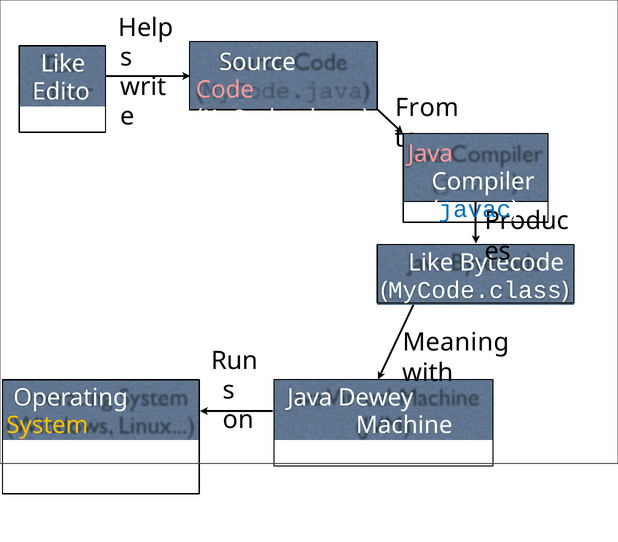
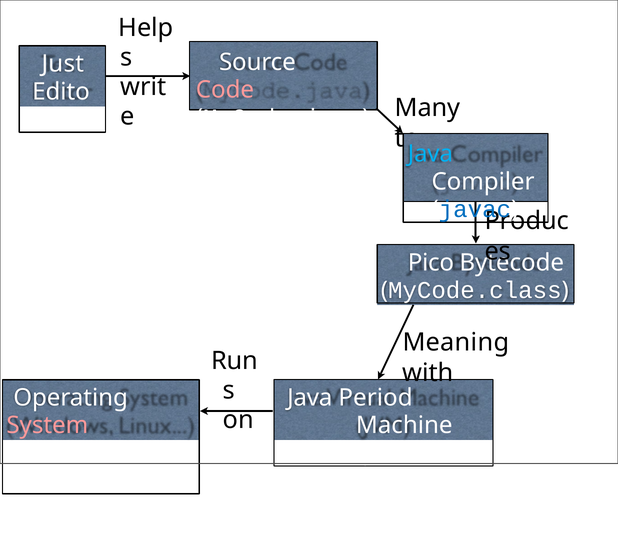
Like at (63, 64): Like -> Just
From: From -> Many
Java at (430, 154) colour: pink -> light blue
Like at (431, 263): Like -> Pico
Dewey: Dewey -> Period
System colour: yellow -> pink
